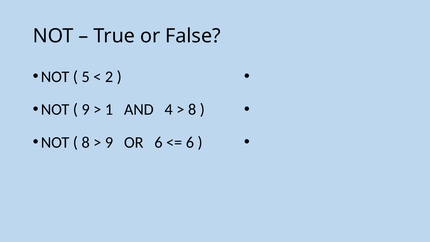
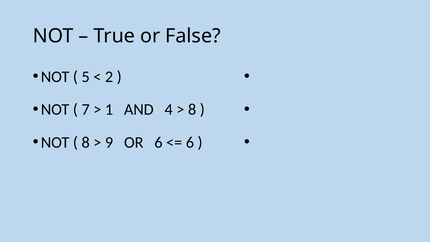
9 at (86, 110): 9 -> 7
